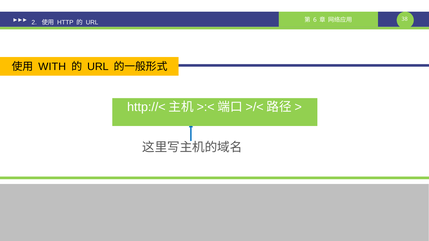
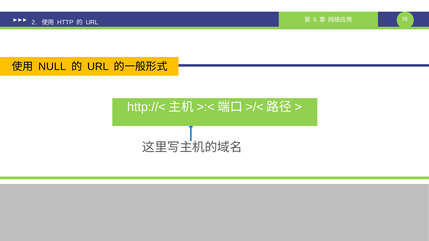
WITH: WITH -> NULL
